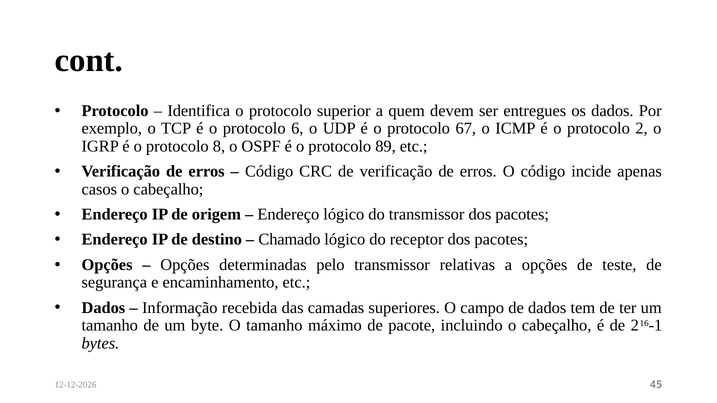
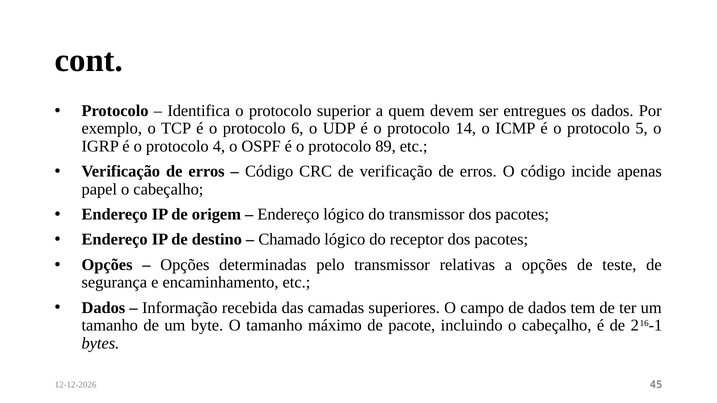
67: 67 -> 14
2: 2 -> 5
8: 8 -> 4
casos: casos -> papel
